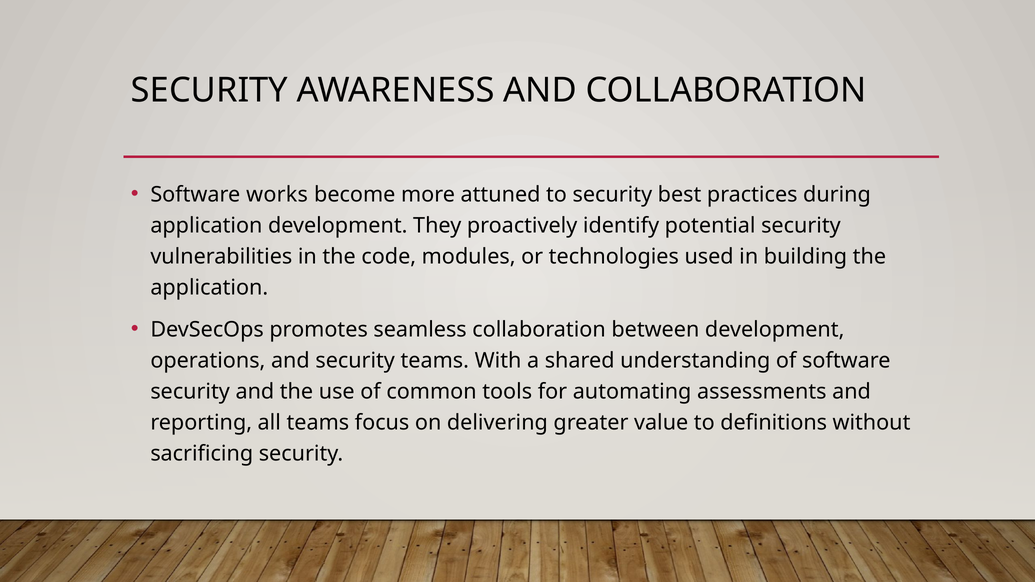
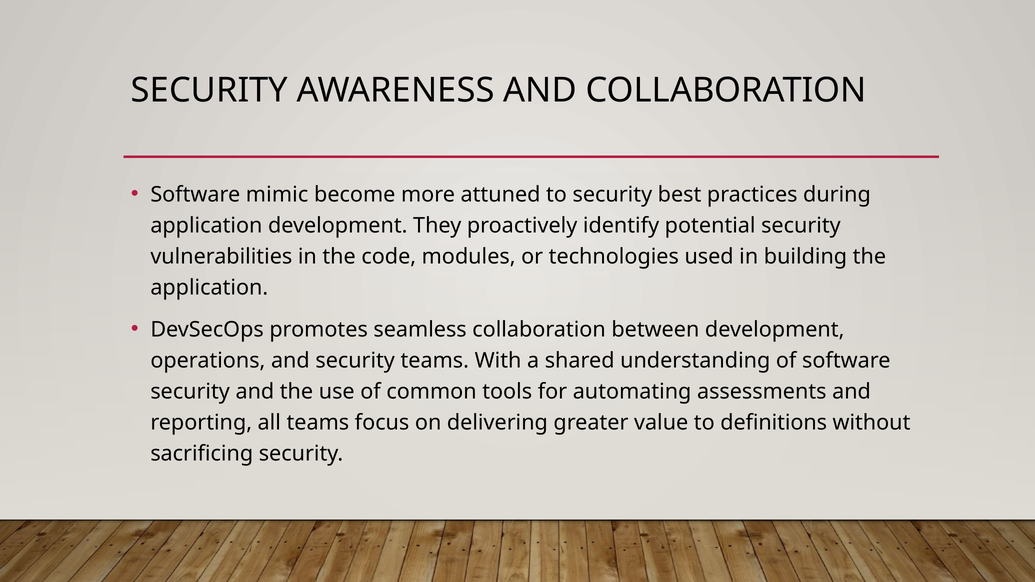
works: works -> mimic
